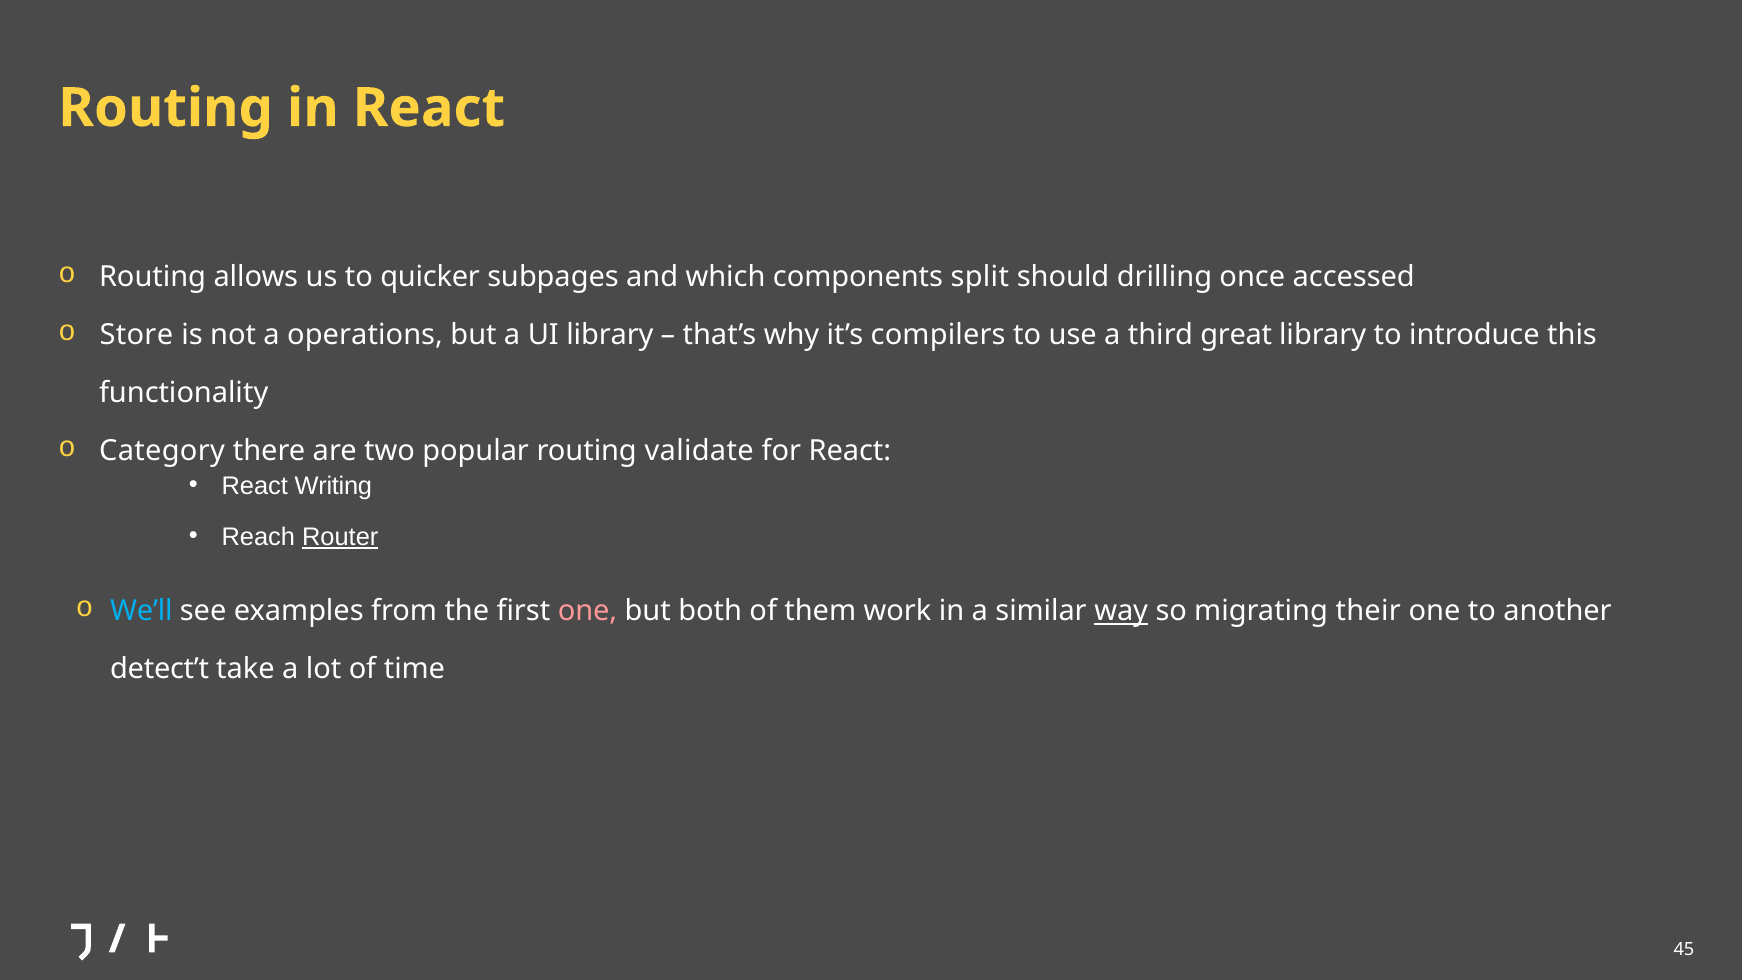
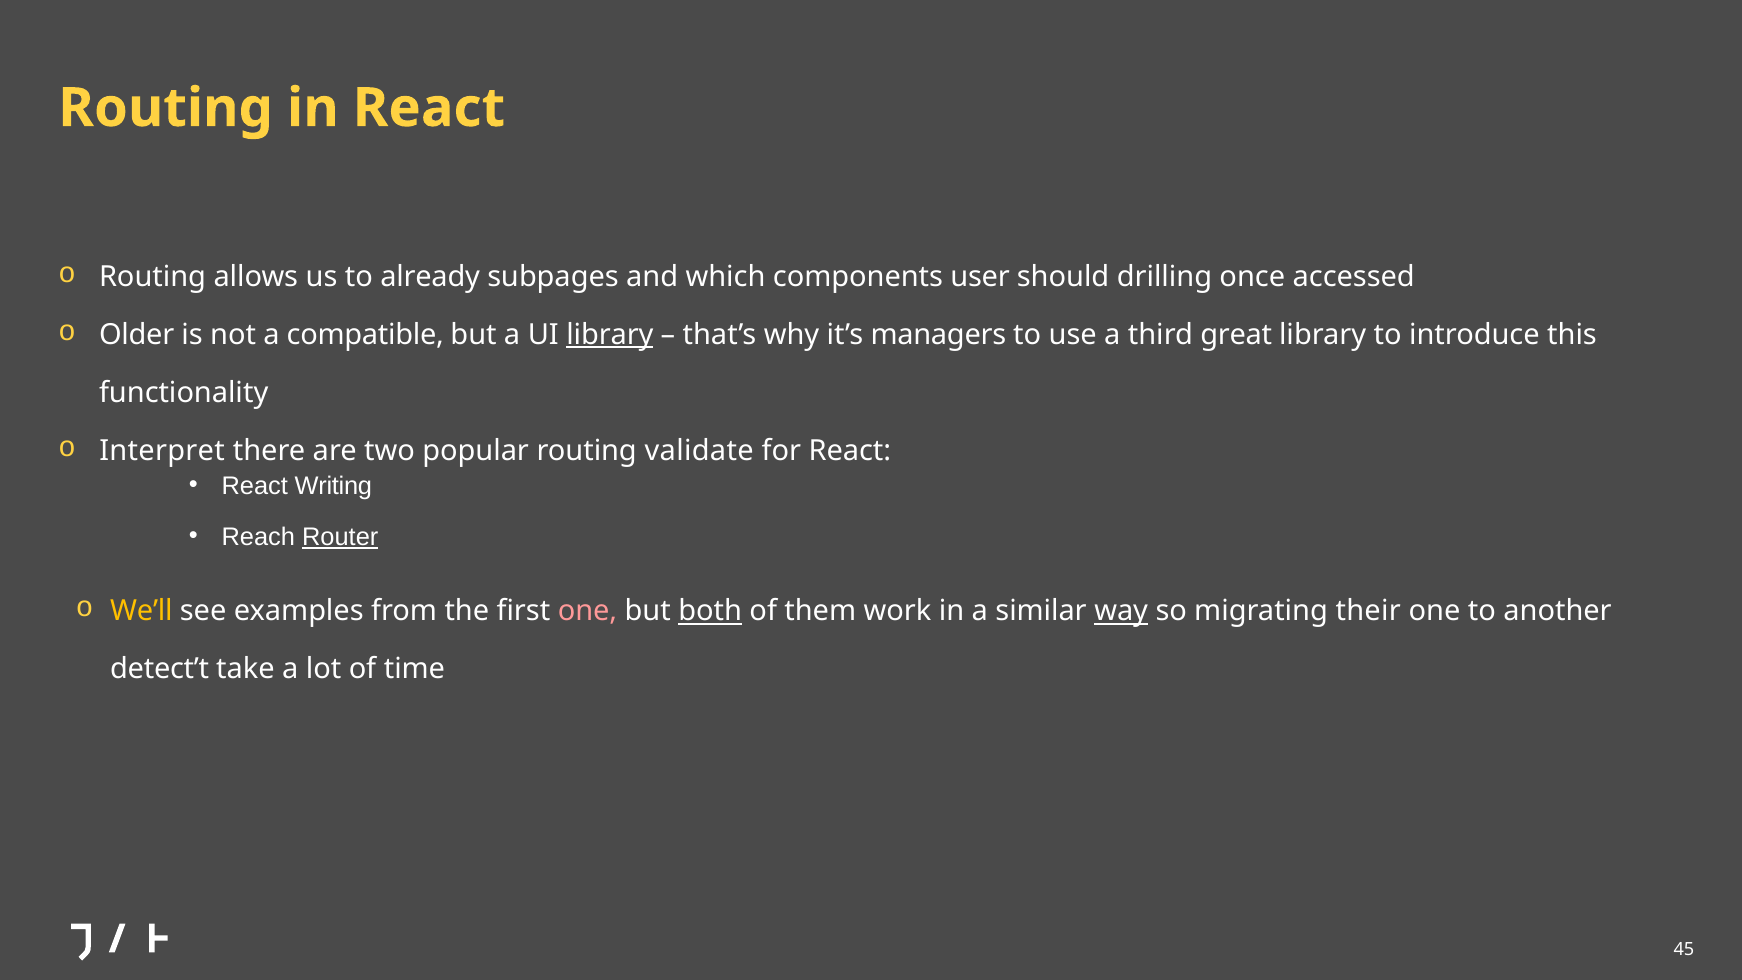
quicker: quicker -> already
split: split -> user
Store: Store -> Older
operations: operations -> compatible
library at (610, 335) underline: none -> present
compilers: compilers -> managers
Category: Category -> Interpret
We’ll colour: light blue -> yellow
both underline: none -> present
